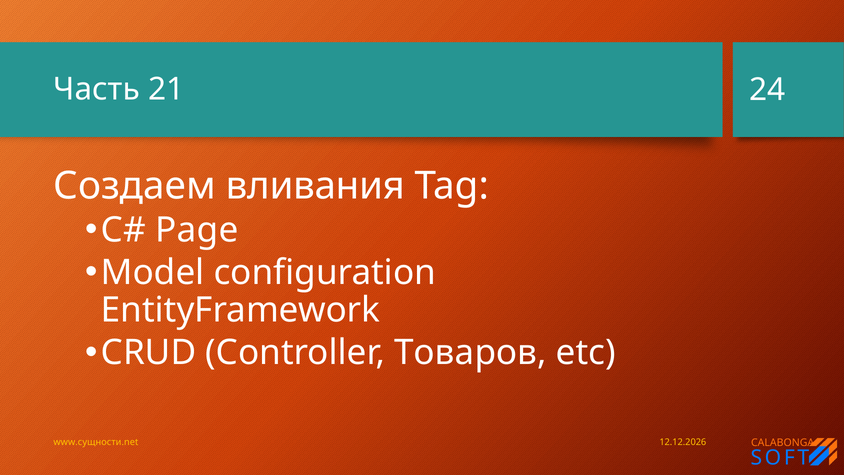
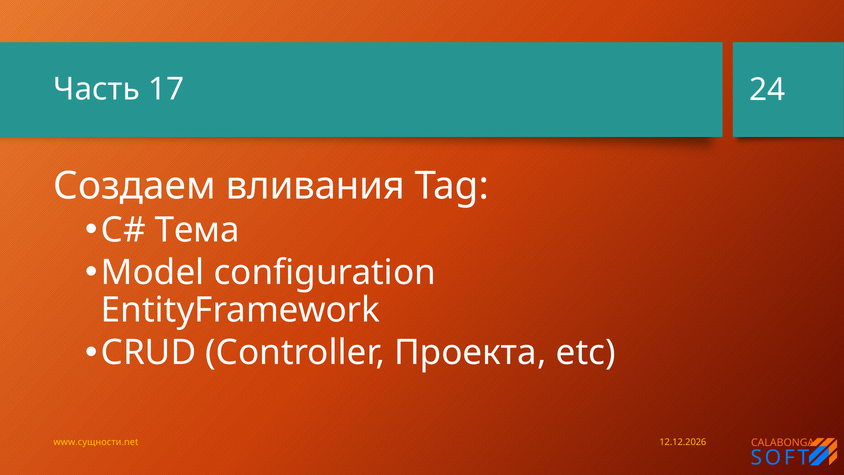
21: 21 -> 17
Page: Page -> Тема
Товаров: Товаров -> Проекта
